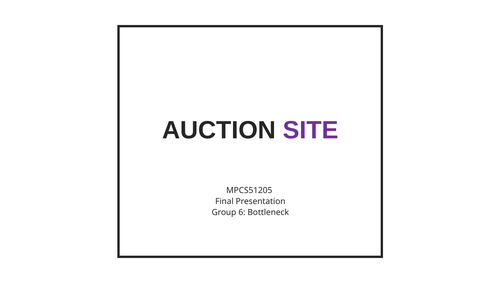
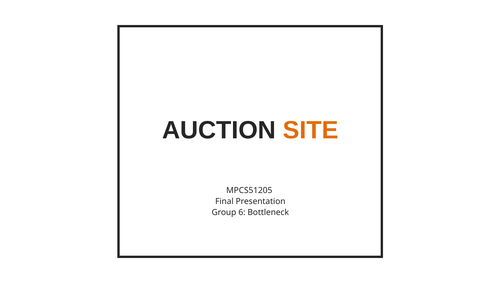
SITE colour: purple -> orange
